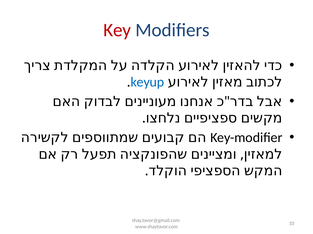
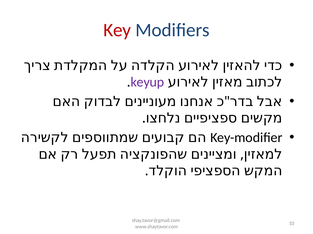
keyup colour: blue -> purple
